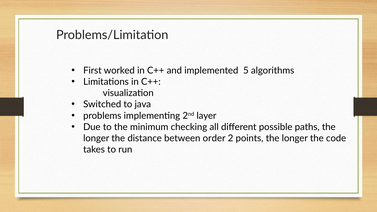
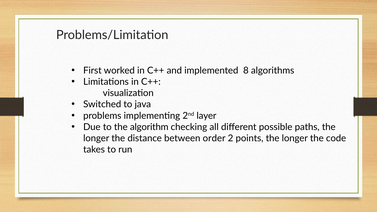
5: 5 -> 8
minimum: minimum -> algorithm
